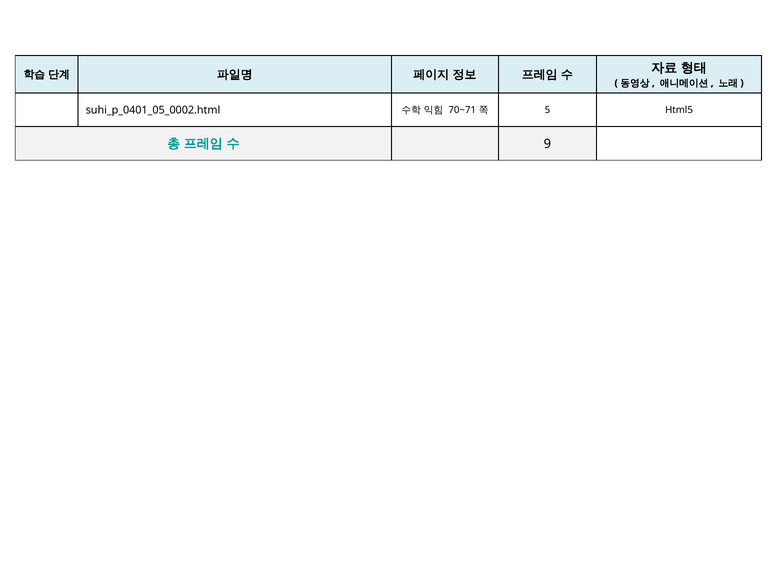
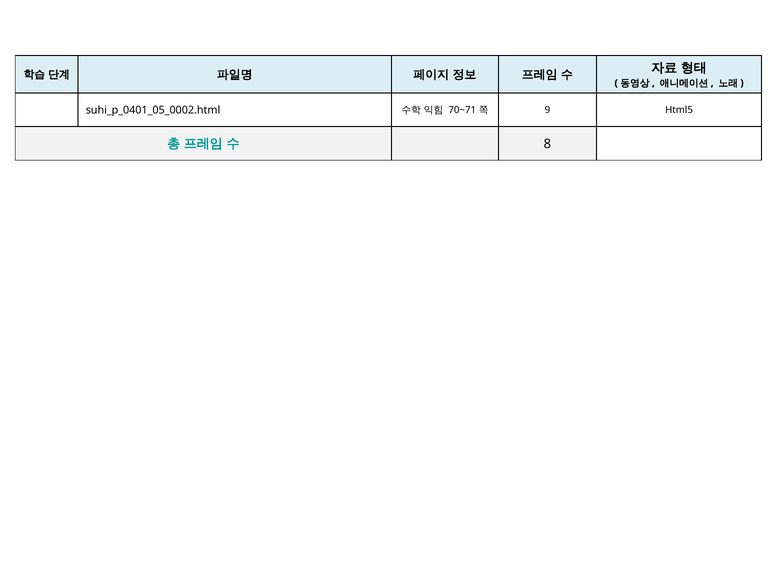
5: 5 -> 9
9: 9 -> 8
